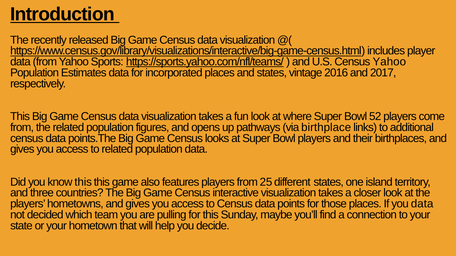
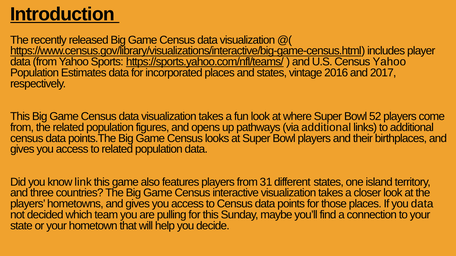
via birthplace: birthplace -> additional
know this: this -> link
25: 25 -> 31
